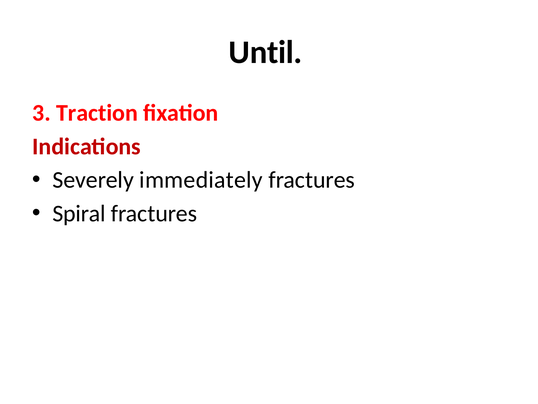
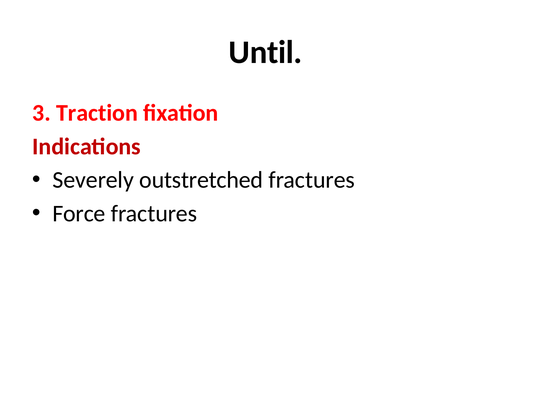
immediately: immediately -> outstretched
Spiral: Spiral -> Force
